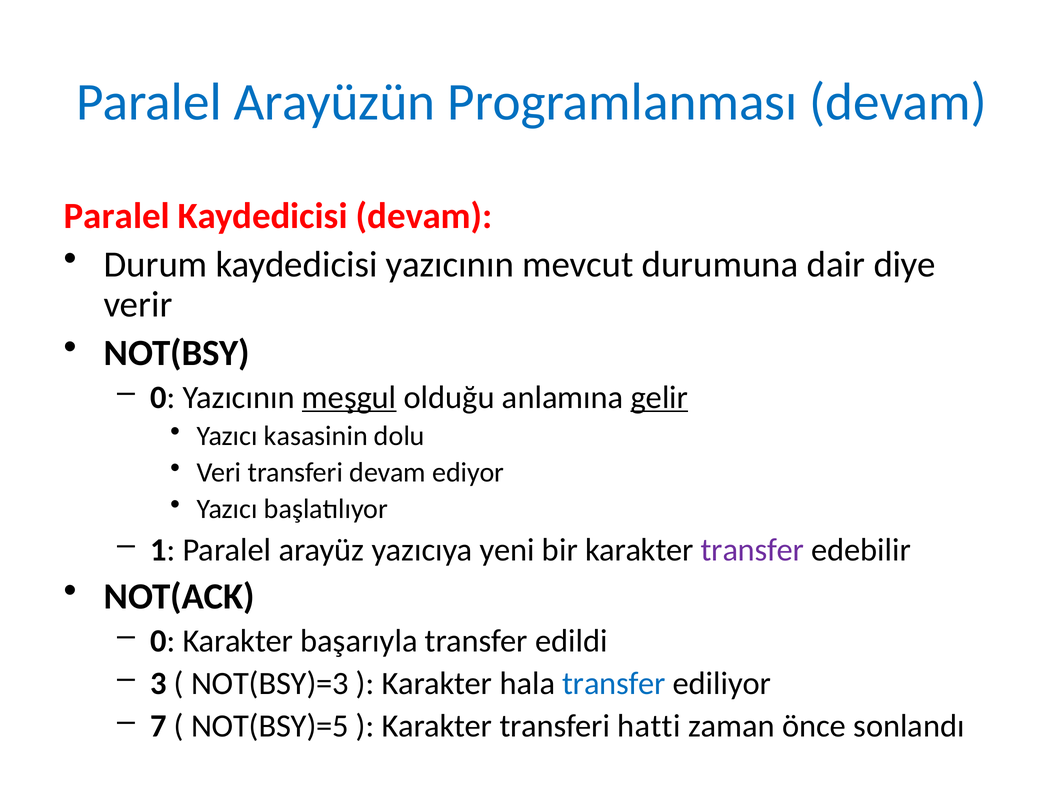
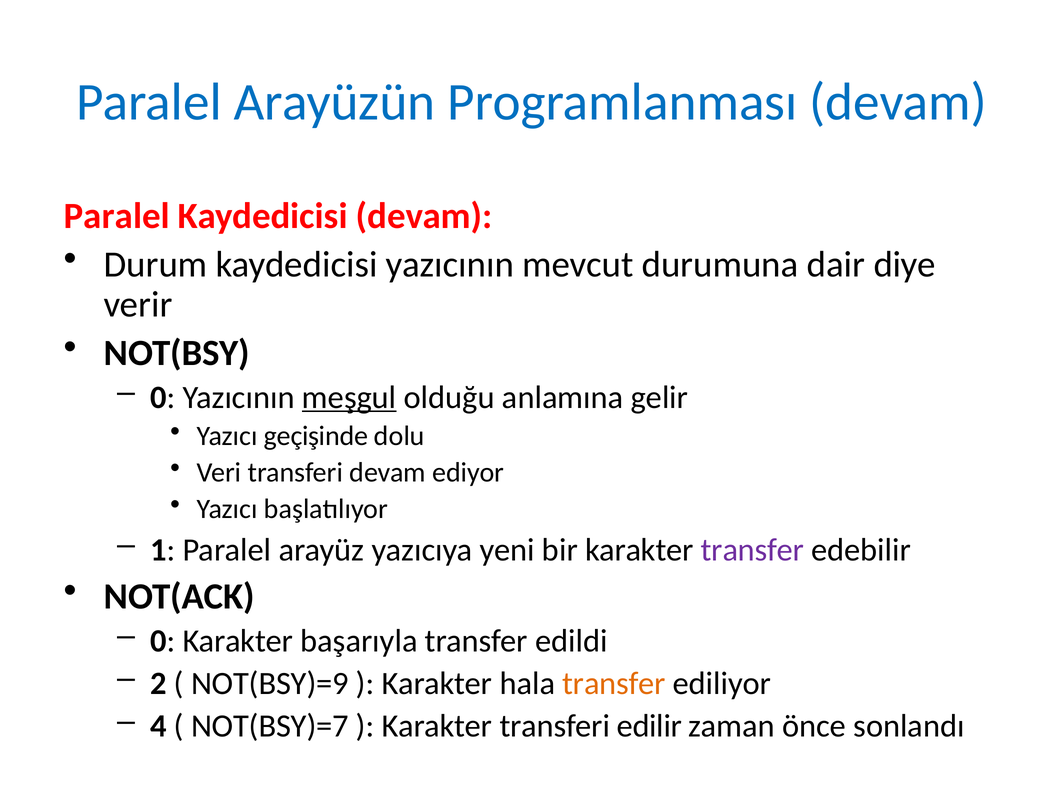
gelir underline: present -> none
kasasinin: kasasinin -> geçişinde
3: 3 -> 2
NOT(BSY)=3: NOT(BSY)=3 -> NOT(BSY)=9
transfer at (614, 683) colour: blue -> orange
7: 7 -> 4
NOT(BSY)=5: NOT(BSY)=5 -> NOT(BSY)=7
hatti: hatti -> edilir
